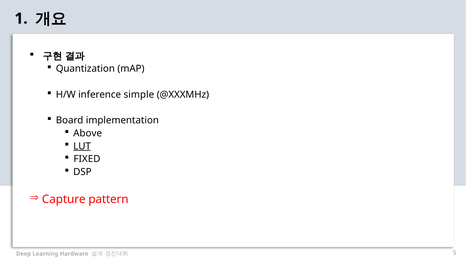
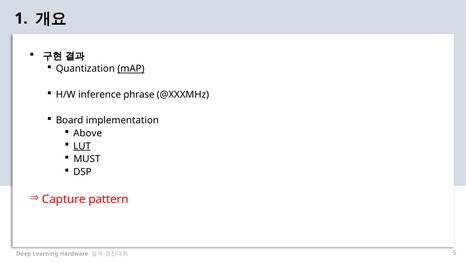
mAP underline: none -> present
simple: simple -> phrase
FIXED: FIXED -> MUST
